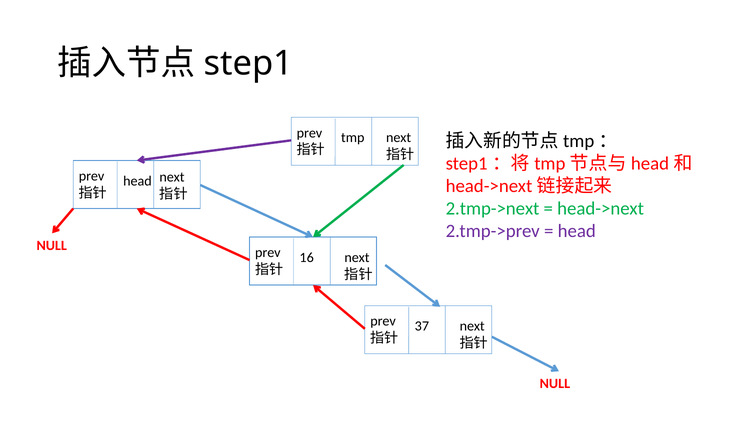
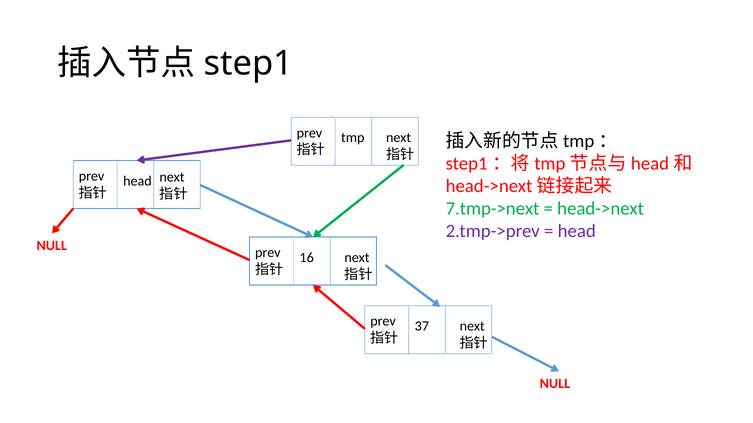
2.tmp->next: 2.tmp->next -> 7.tmp->next
